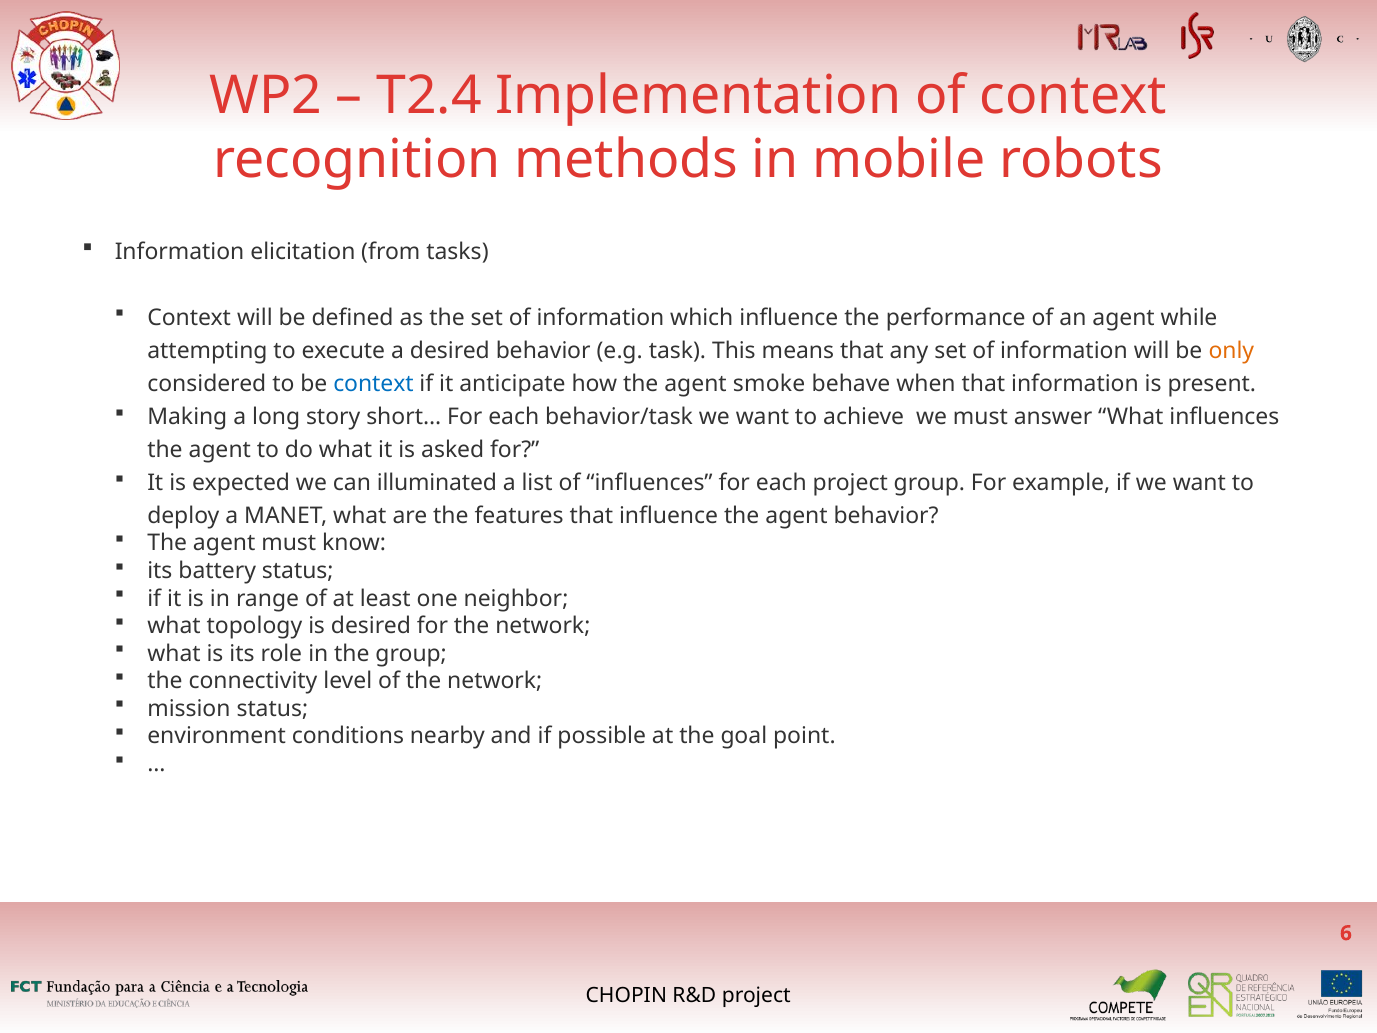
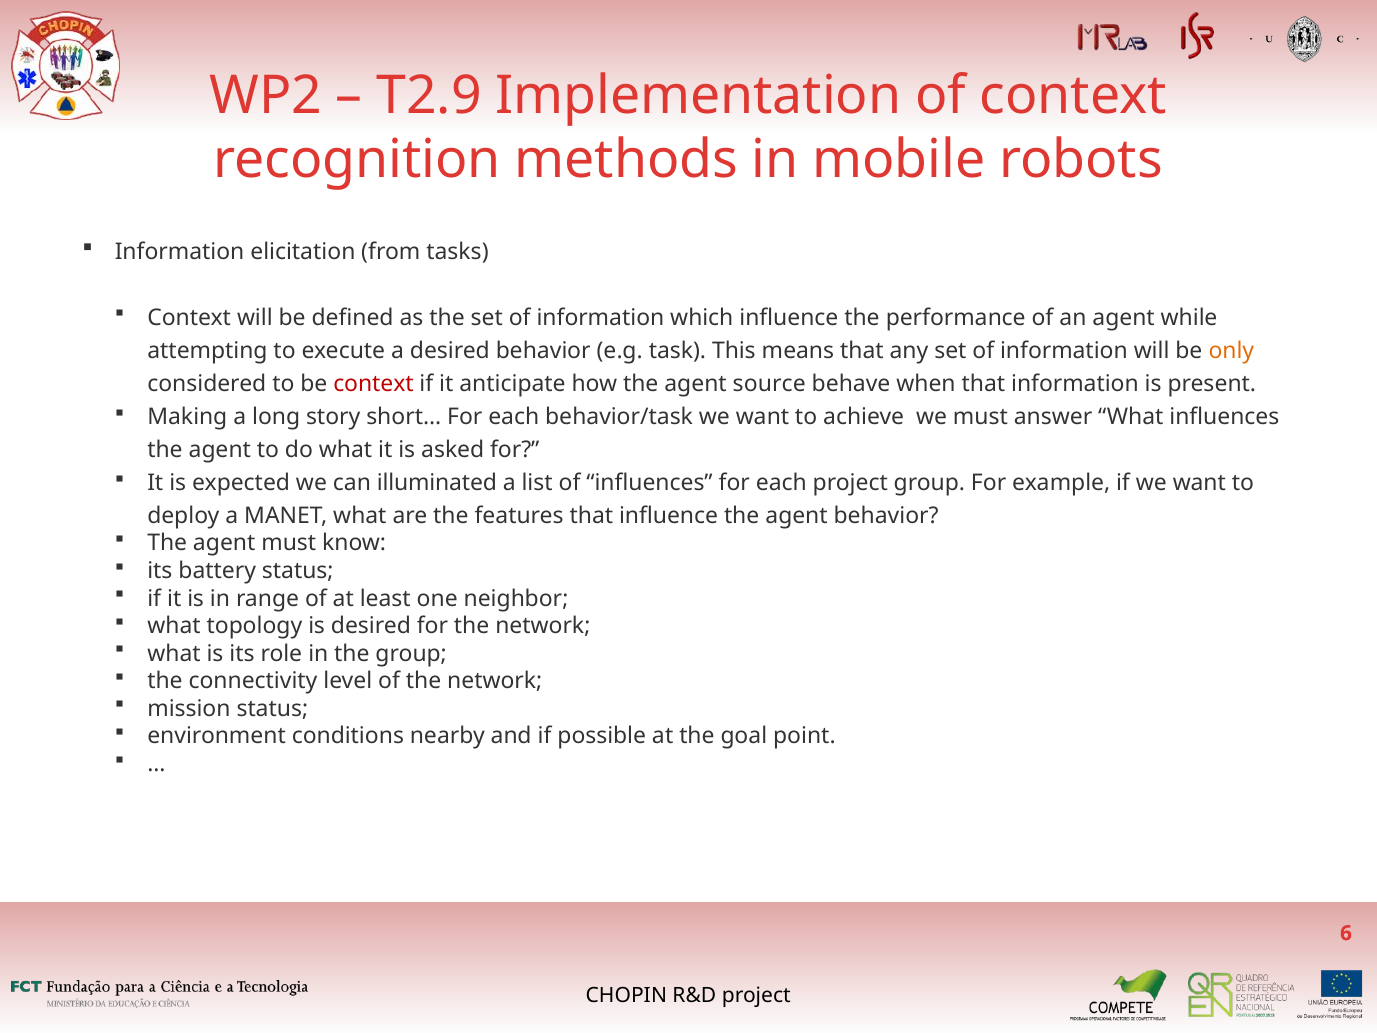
T2.4: T2.4 -> T2.9
context at (373, 384) colour: blue -> red
smoke: smoke -> source
